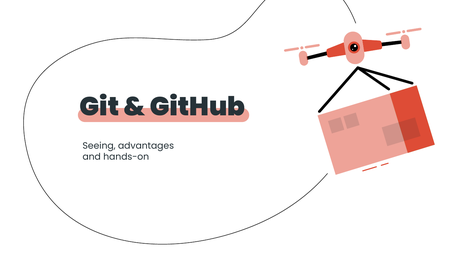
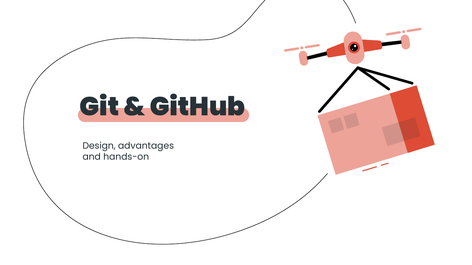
Seeing: Seeing -> Design
